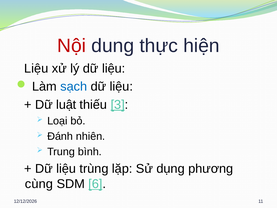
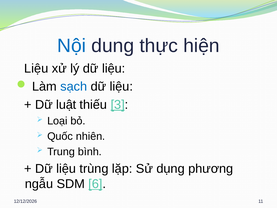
Nội colour: red -> blue
Đánh: Đánh -> Quốc
cùng: cùng -> ngẫu
